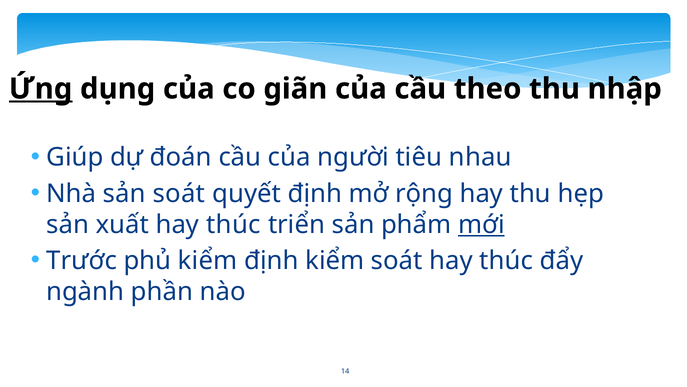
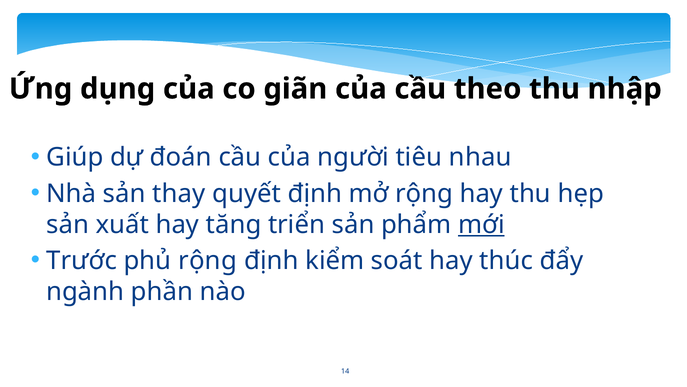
Ứng underline: present -> none
sản soát: soát -> thay
xuất hay thúc: thúc -> tăng
phủ kiểm: kiểm -> rộng
